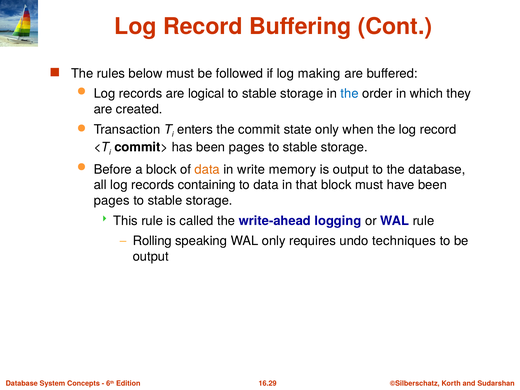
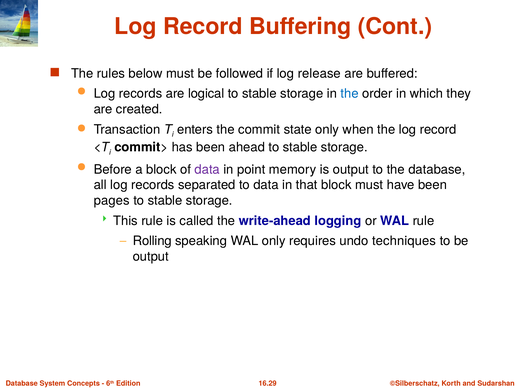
making: making -> release
has been pages: pages -> ahead
data at (207, 169) colour: orange -> purple
write: write -> point
containing: containing -> separated
